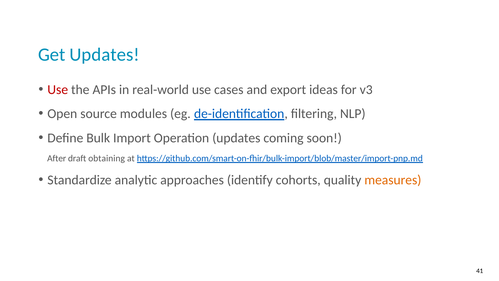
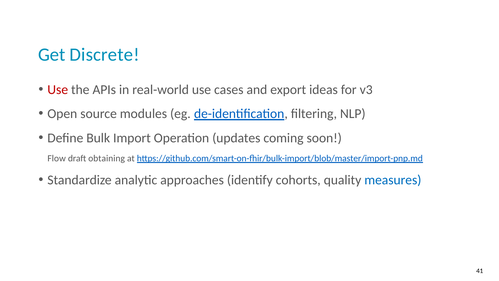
Get Updates: Updates -> Discrete
After: After -> Flow
measures colour: orange -> blue
